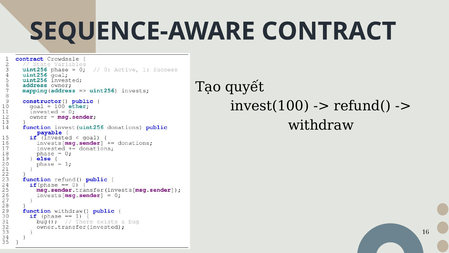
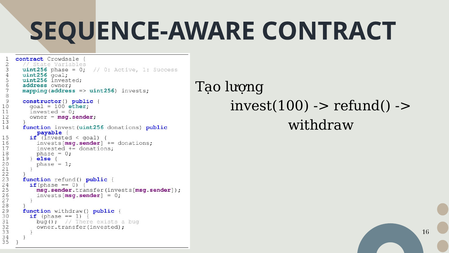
quyết: quyết -> lượng
